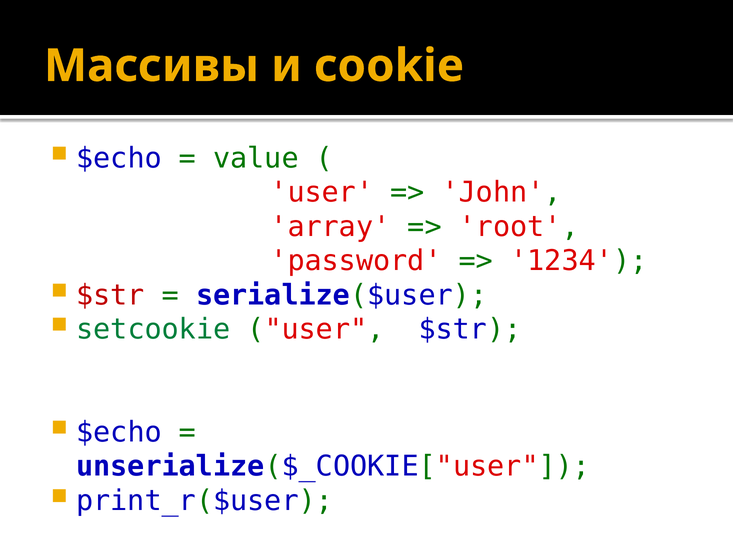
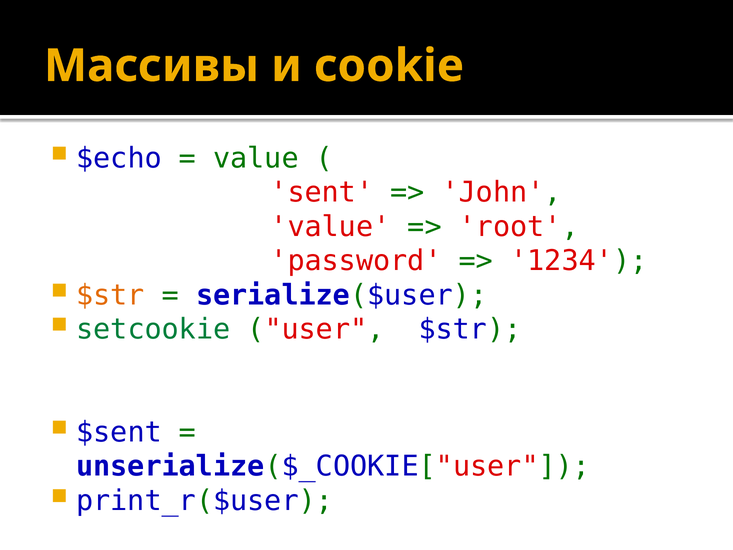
user at (322, 192): user -> sent
array at (330, 227): array -> value
$str at (110, 295) colour: red -> orange
$echo at (119, 432): $echo -> $sent
